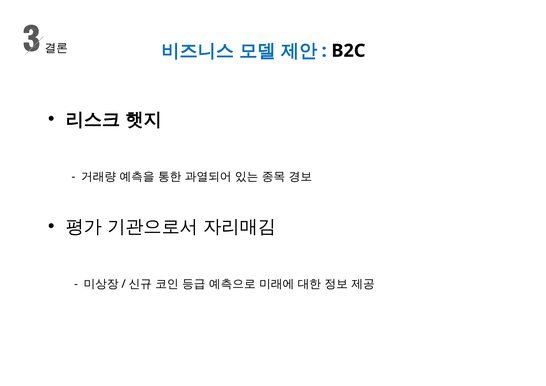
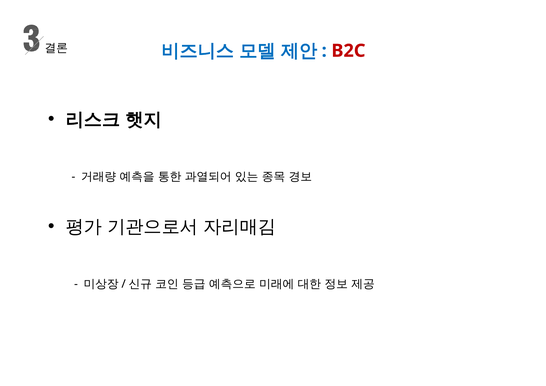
B2C colour: black -> red
